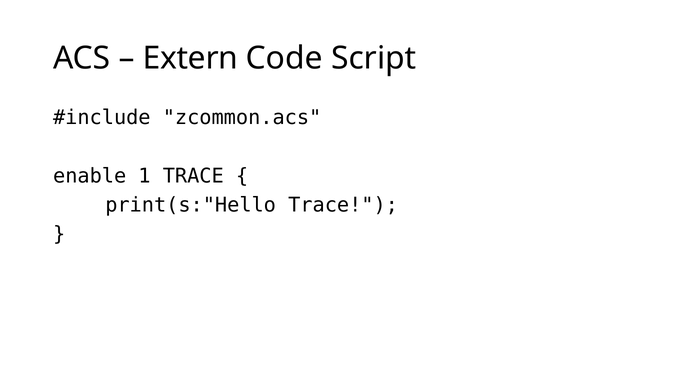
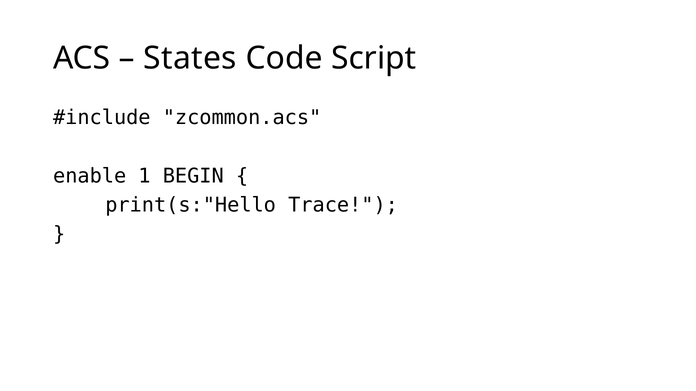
Extern: Extern -> States
1 TRACE: TRACE -> BEGIN
